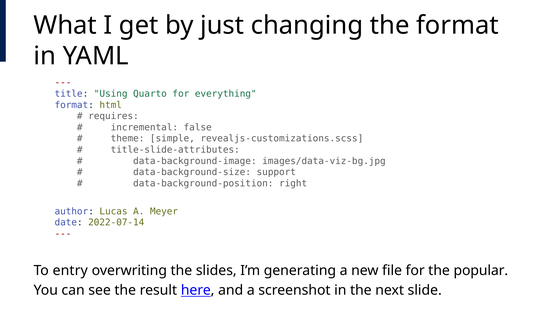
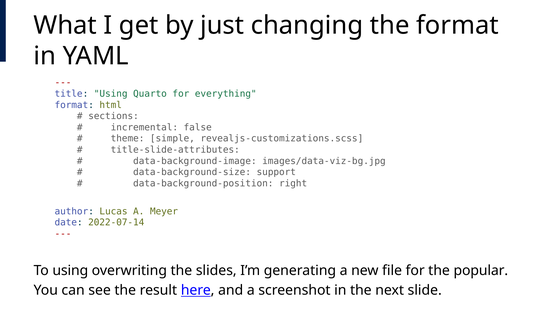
requires: requires -> sections
To entry: entry -> using
